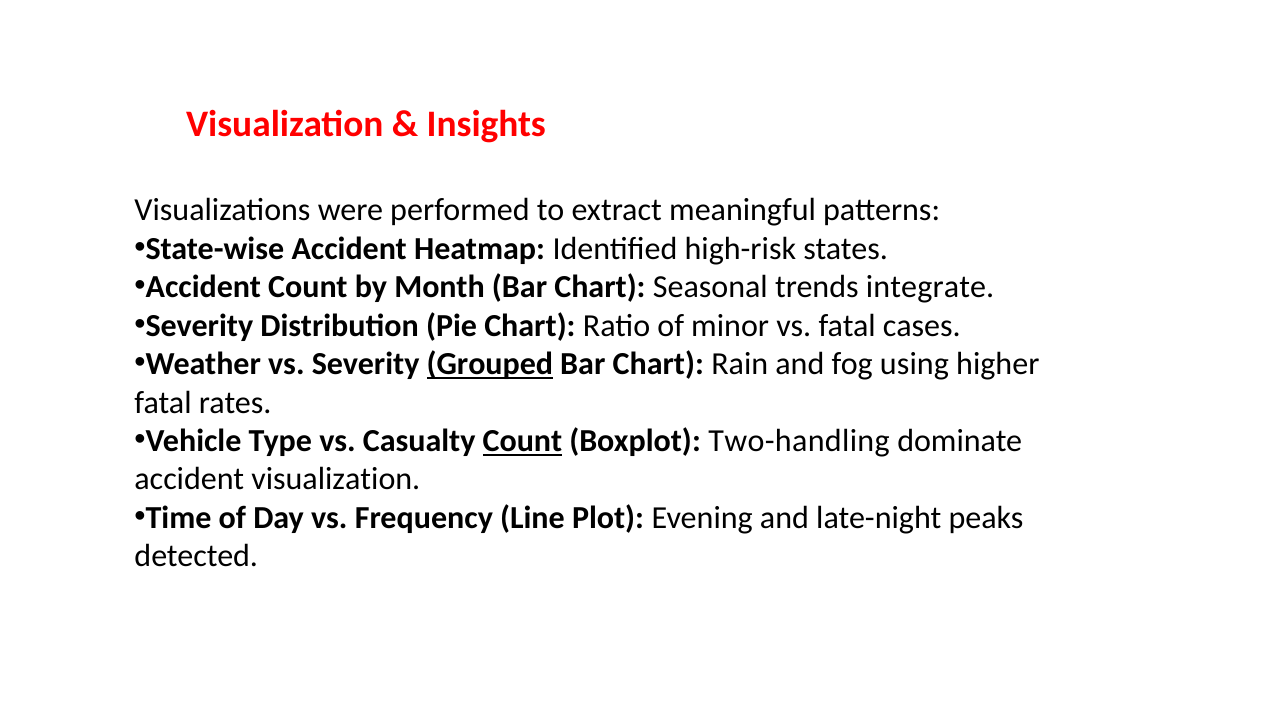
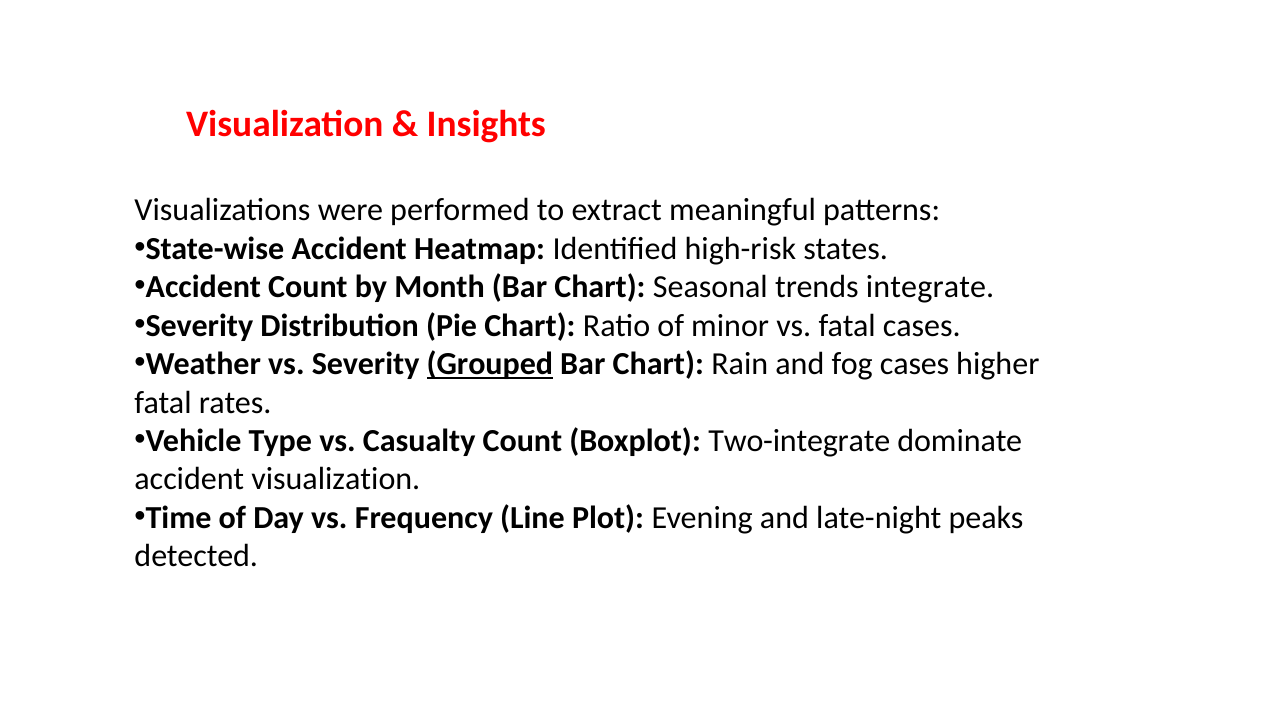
fog using: using -> cases
Count at (522, 441) underline: present -> none
Two-handling: Two-handling -> Two-integrate
